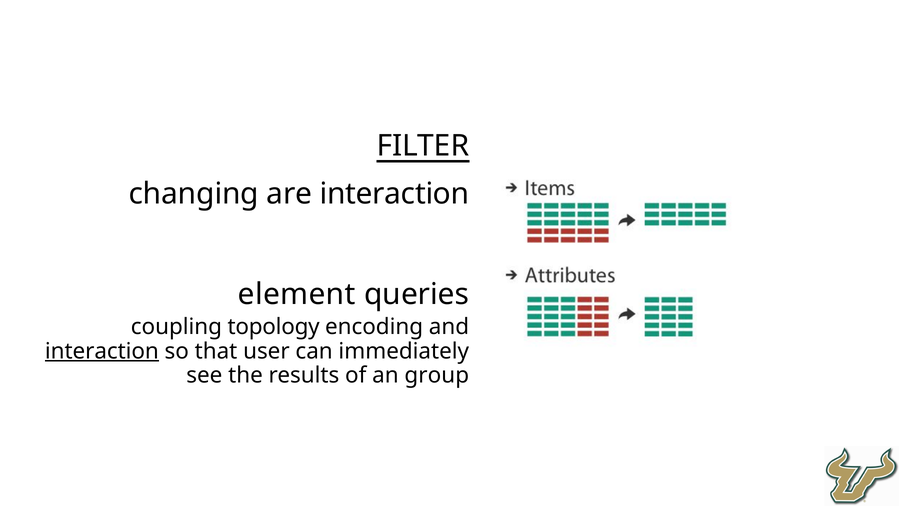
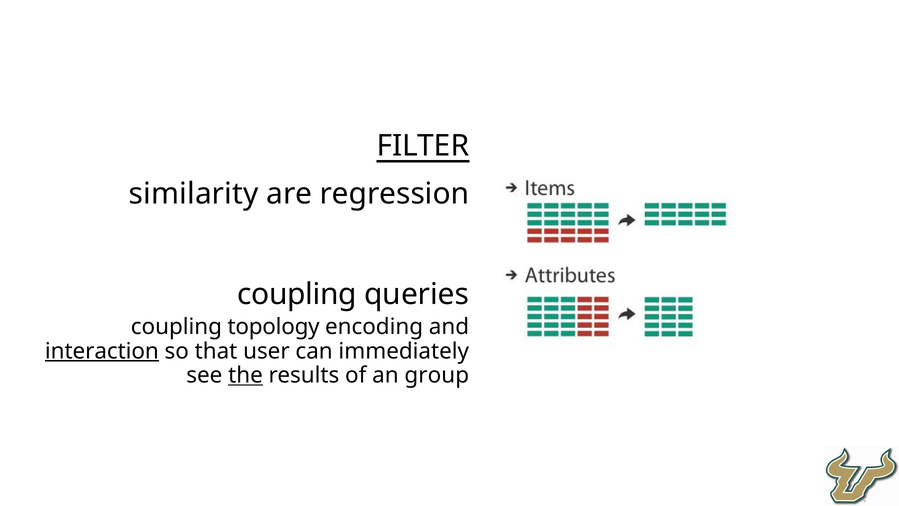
changing: changing -> similarity
are interaction: interaction -> regression
element at (297, 294): element -> coupling
the underline: none -> present
